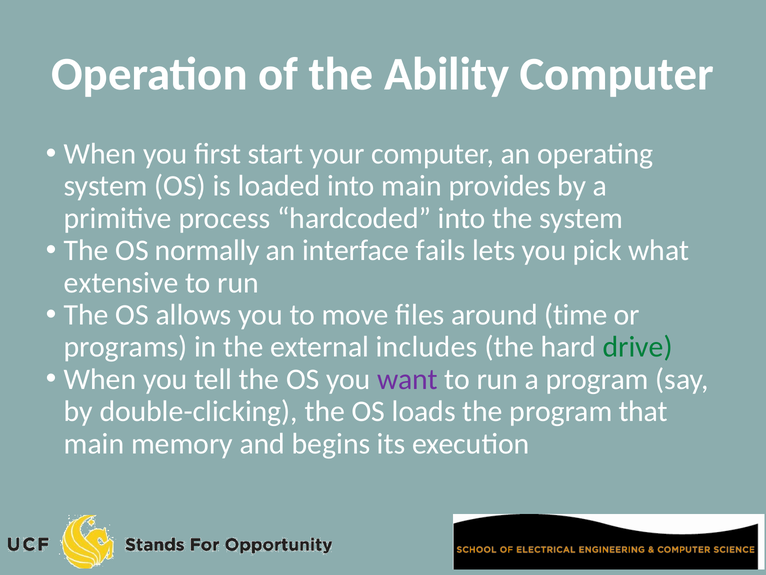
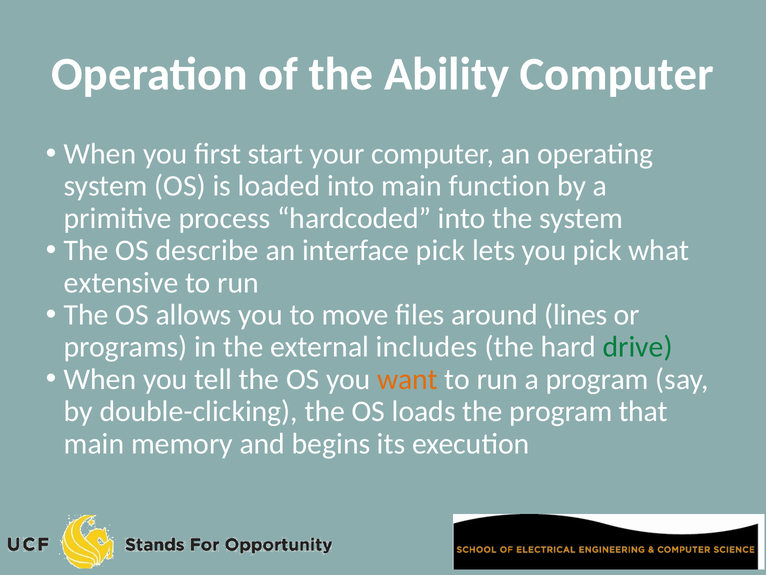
provides: provides -> function
normally: normally -> describe
interface fails: fails -> pick
time: time -> lines
want colour: purple -> orange
